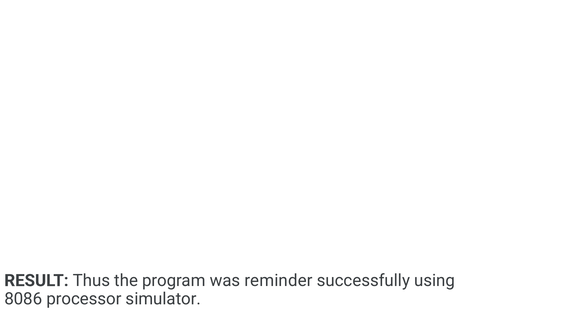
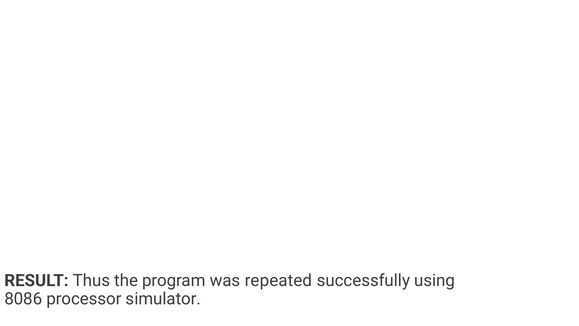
reminder: reminder -> repeated
